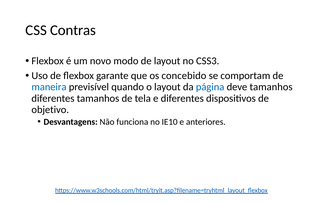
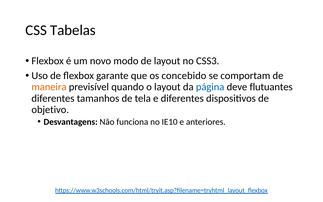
Contras: Contras -> Tabelas
maneira colour: blue -> orange
deve tamanhos: tamanhos -> flutuantes
